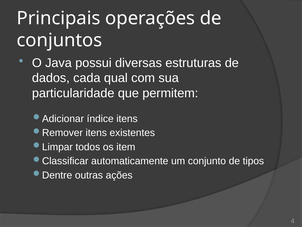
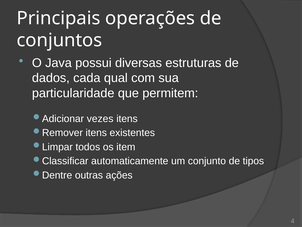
índice: índice -> vezes
